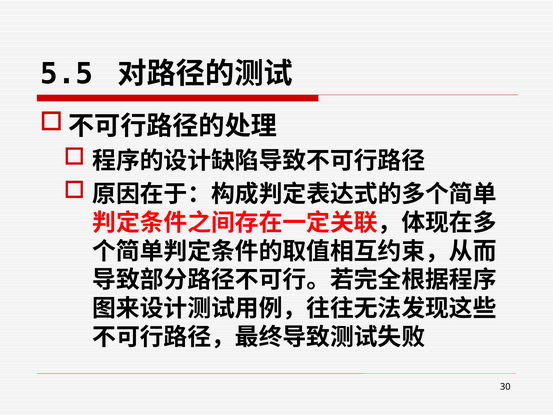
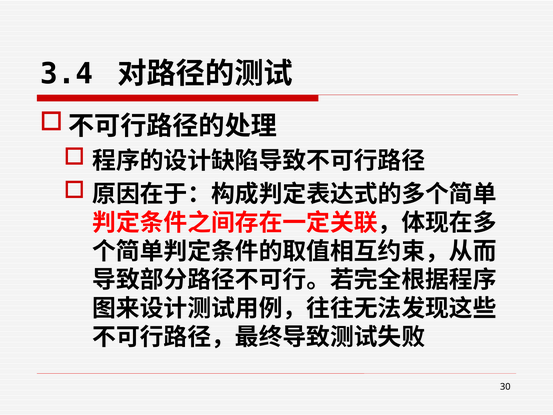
5.5: 5.5 -> 3.4
